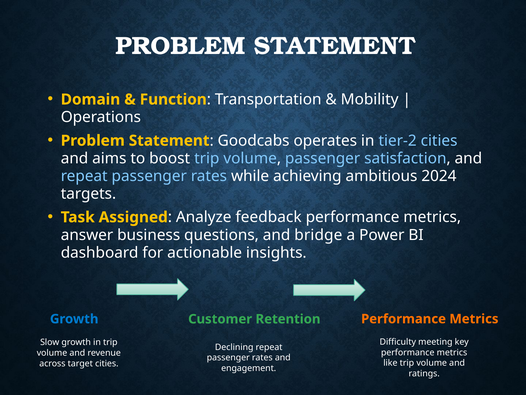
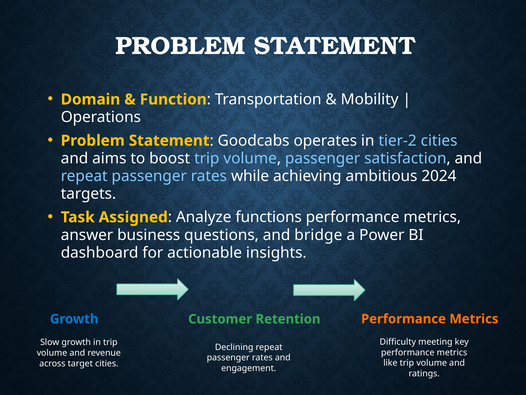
feedback: feedback -> functions
